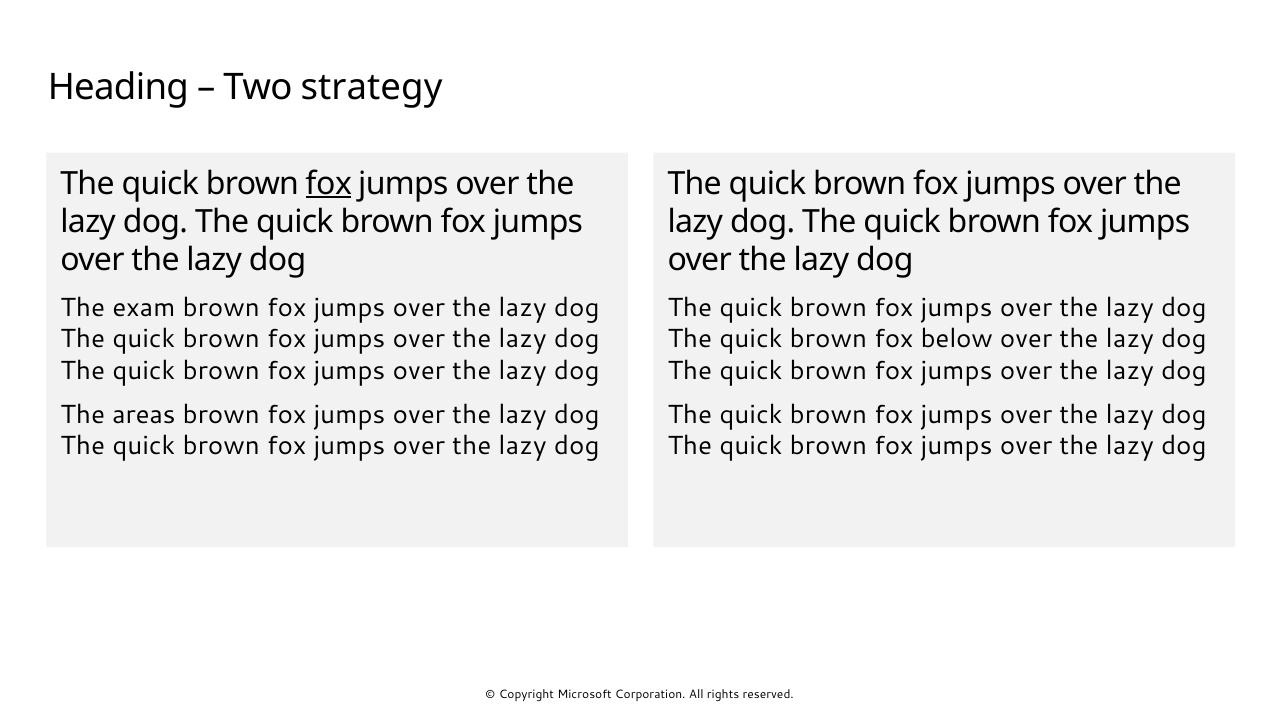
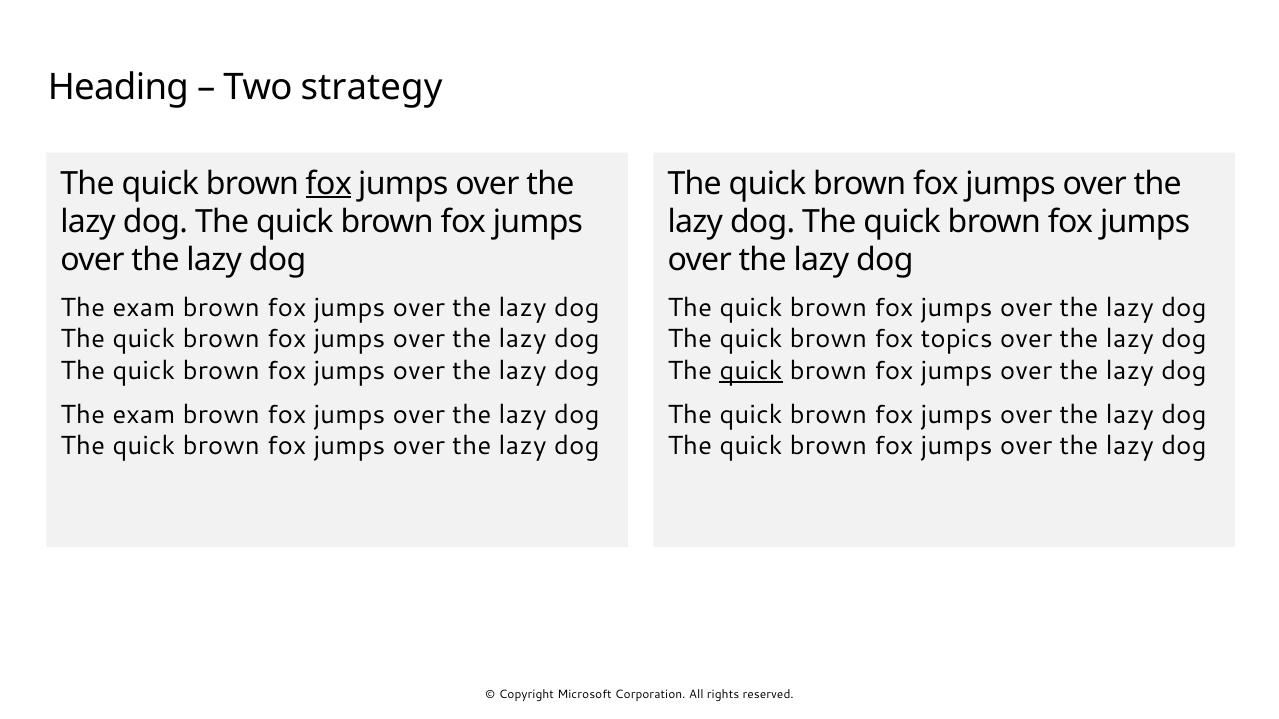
below: below -> topics
quick at (751, 371) underline: none -> present
areas at (144, 415): areas -> exam
